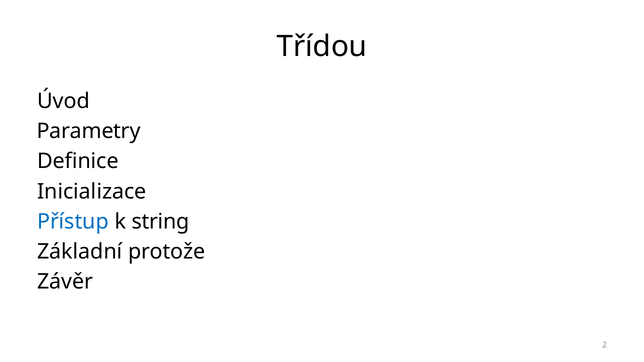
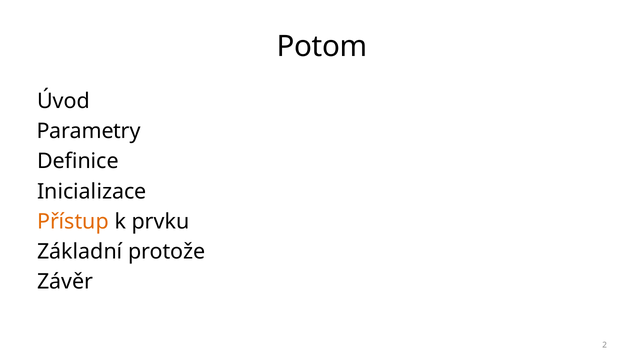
Třídou: Třídou -> Potom
Přístup colour: blue -> orange
string: string -> prvku
